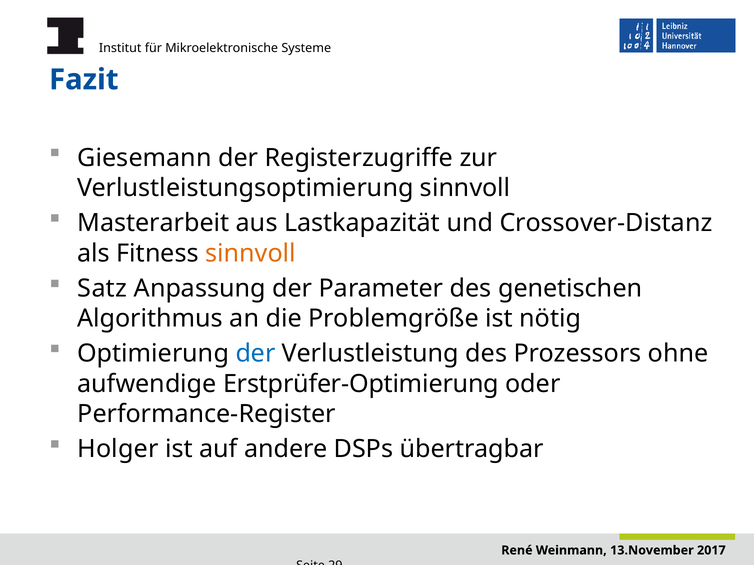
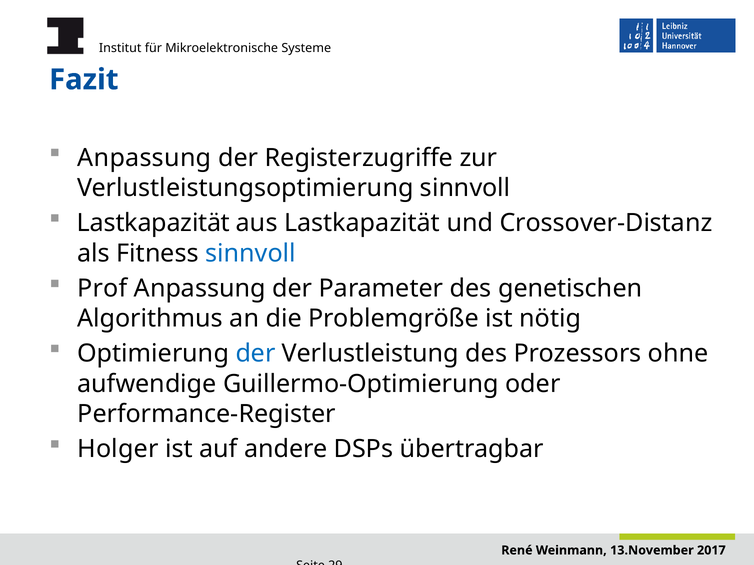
Giesemann at (144, 158): Giesemann -> Anpassung
Masterarbeit at (153, 223): Masterarbeit -> Lastkapazität
sinnvoll at (251, 253) colour: orange -> blue
Satz: Satz -> Prof
Erstprüfer-Optimierung: Erstprüfer-Optimierung -> Guillermo-Optimierung
